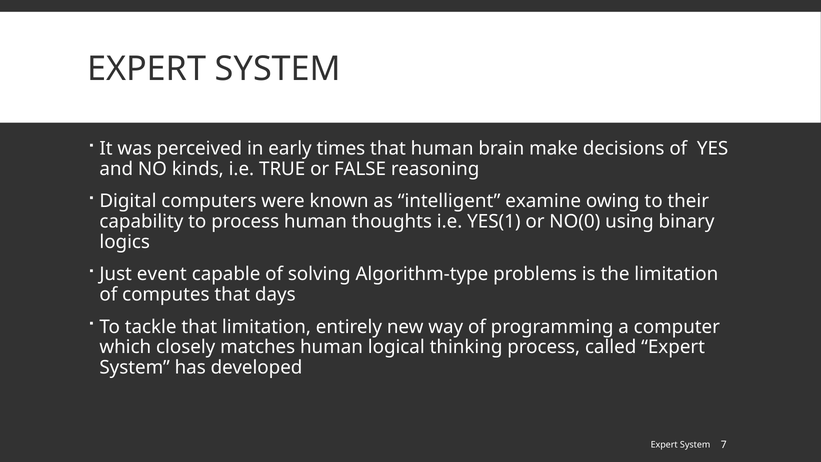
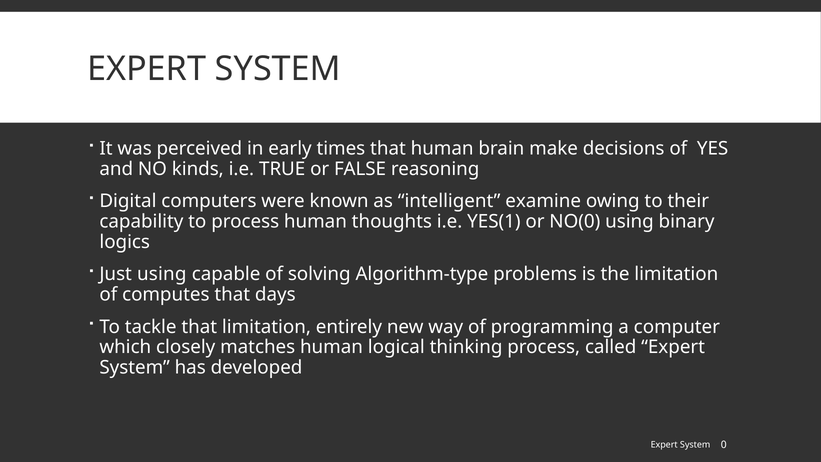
Just event: event -> using
7: 7 -> 0
